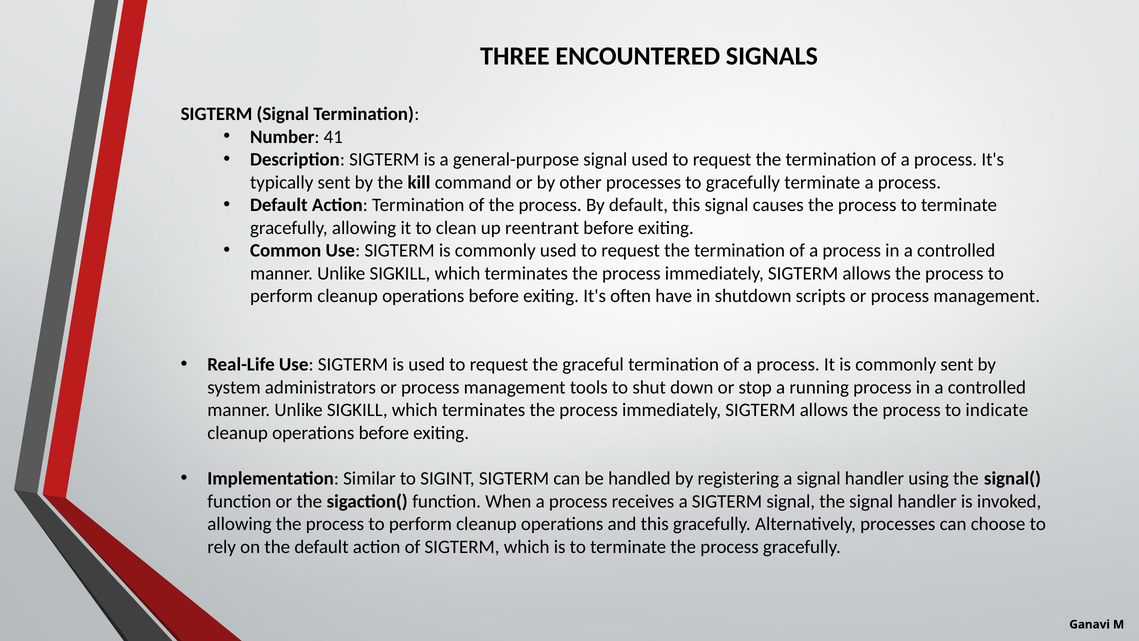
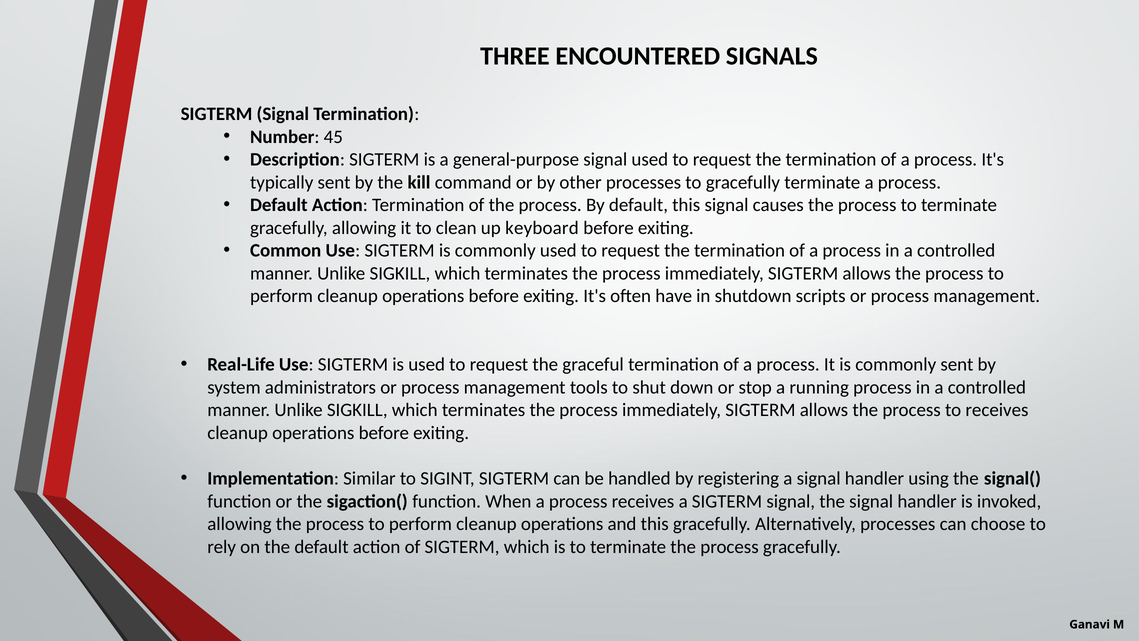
41: 41 -> 45
reentrant: reentrant -> keyboard
to indicate: indicate -> receives
